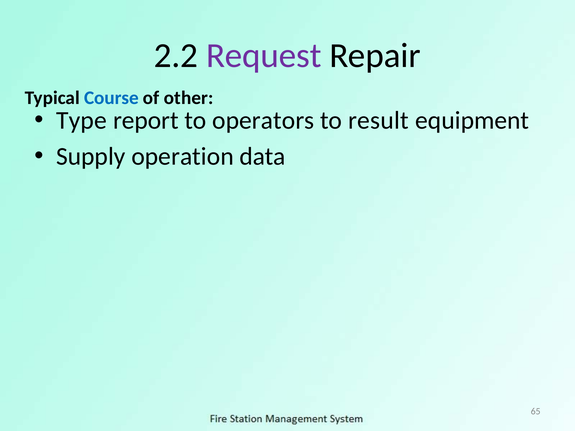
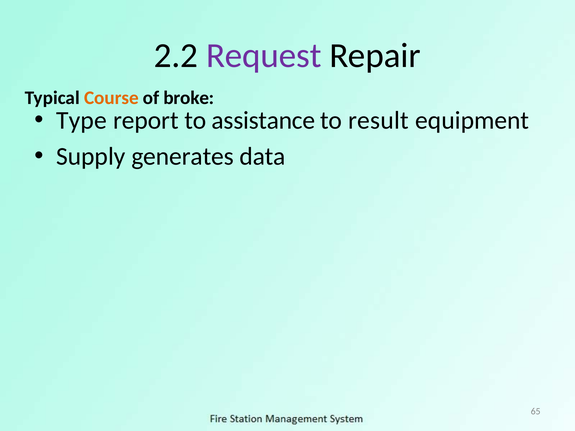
Course colour: blue -> orange
other: other -> broke
operators: operators -> assistance
operation: operation -> generates
